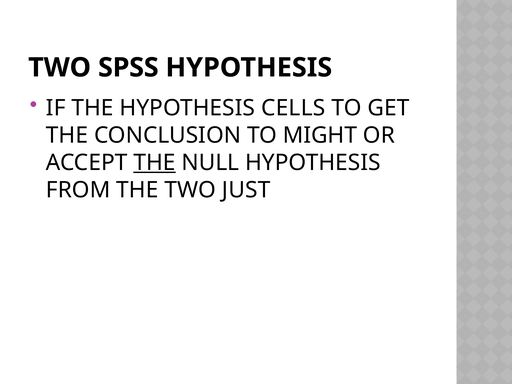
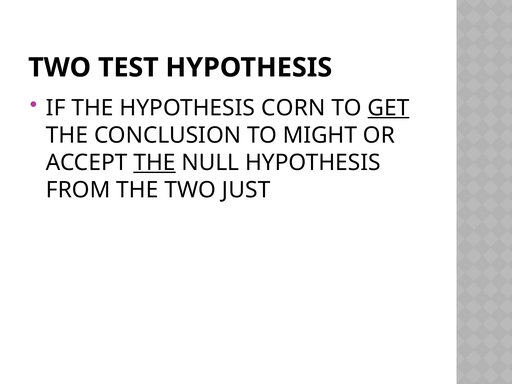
SPSS: SPSS -> TEST
CELLS: CELLS -> CORN
GET underline: none -> present
